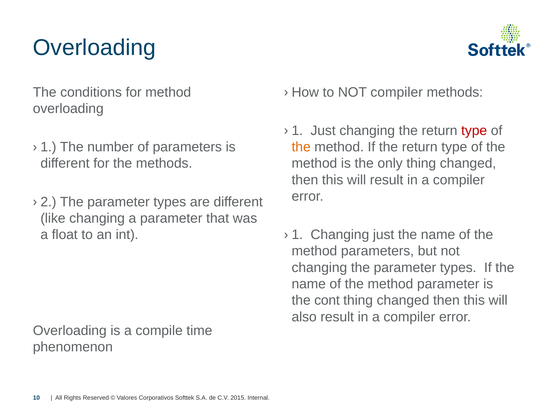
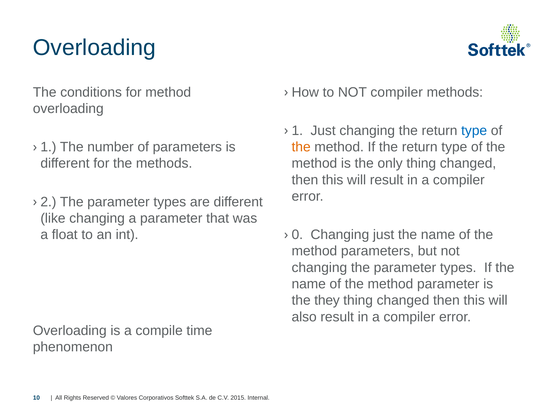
type at (474, 131) colour: red -> blue
1 at (297, 235): 1 -> 0
cont: cont -> they
